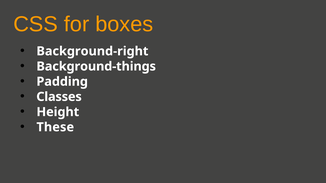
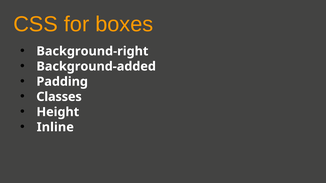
Background-things: Background-things -> Background-added
These: These -> Inline
